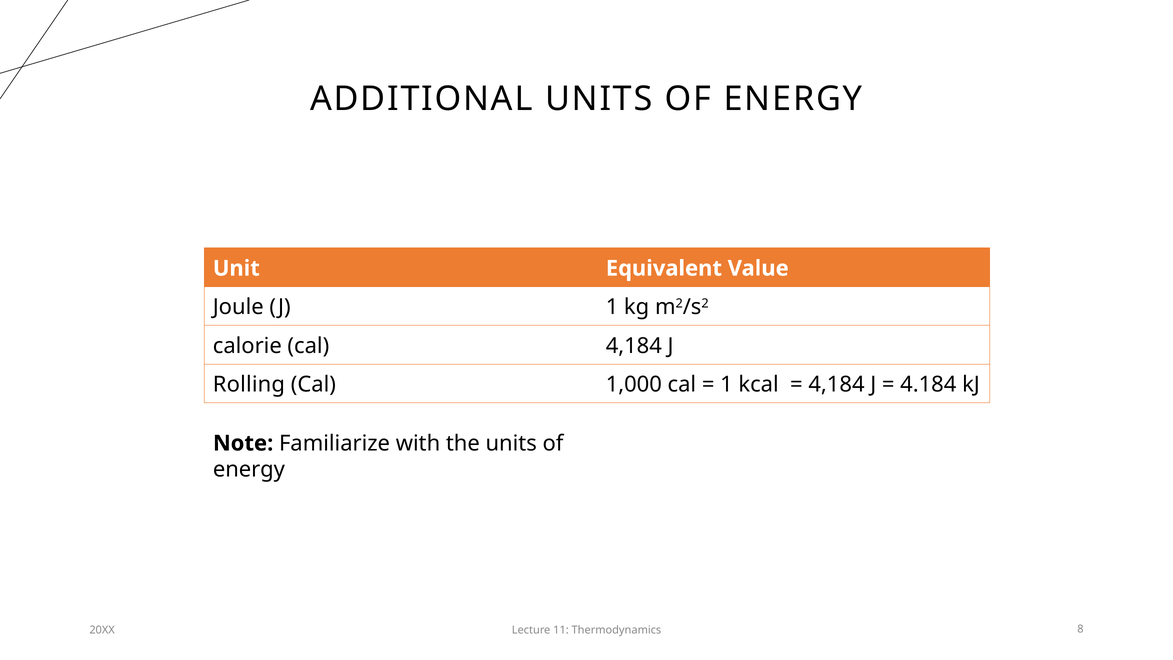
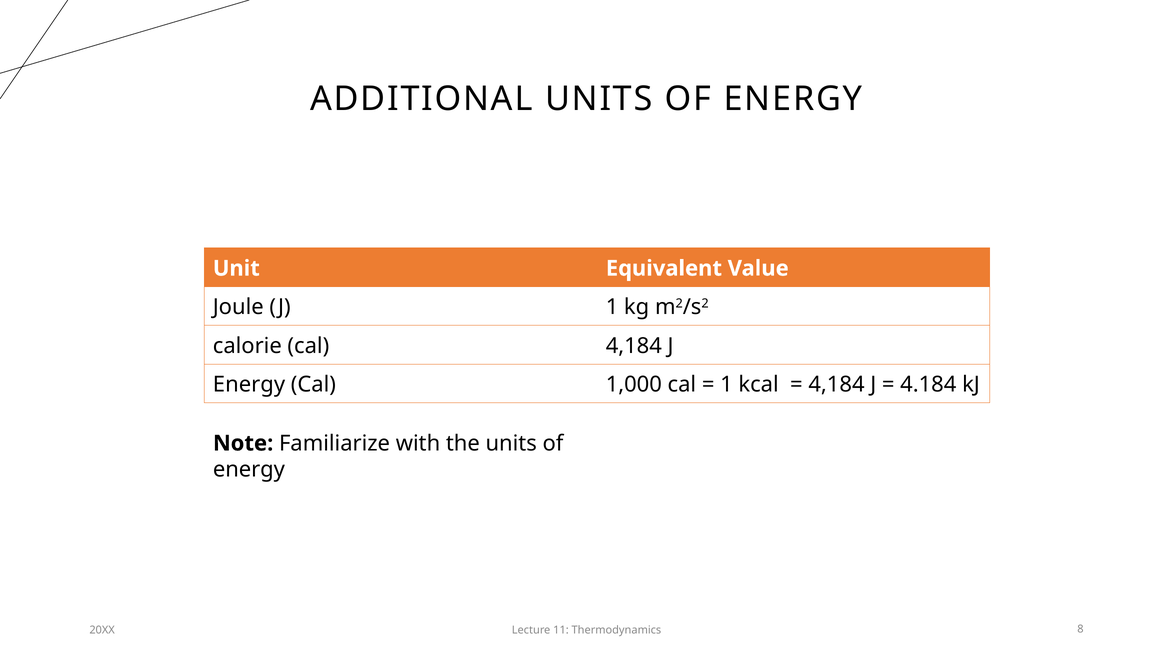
Rolling at (249, 385): Rolling -> Energy
